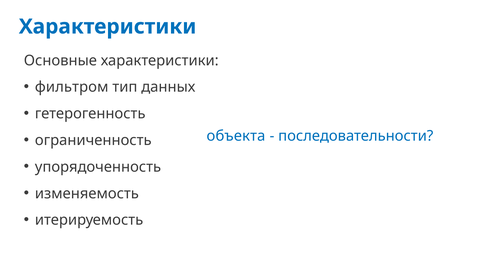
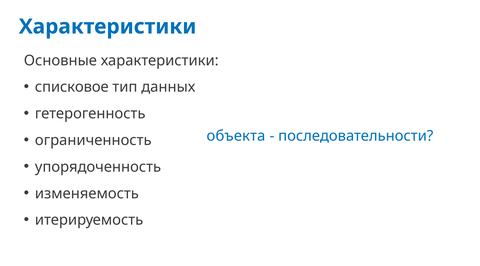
фильтром: фильтром -> списковое
